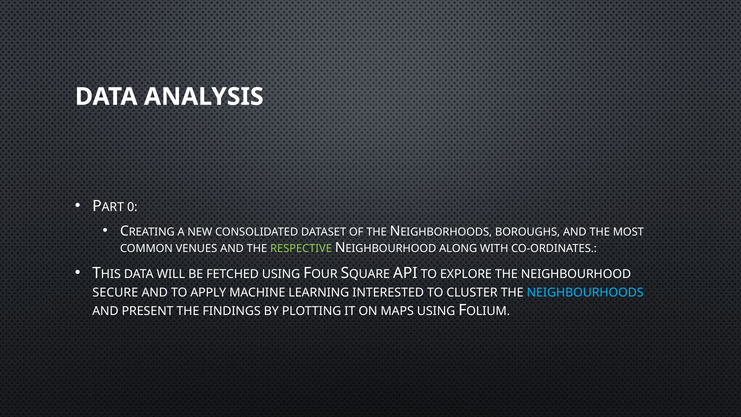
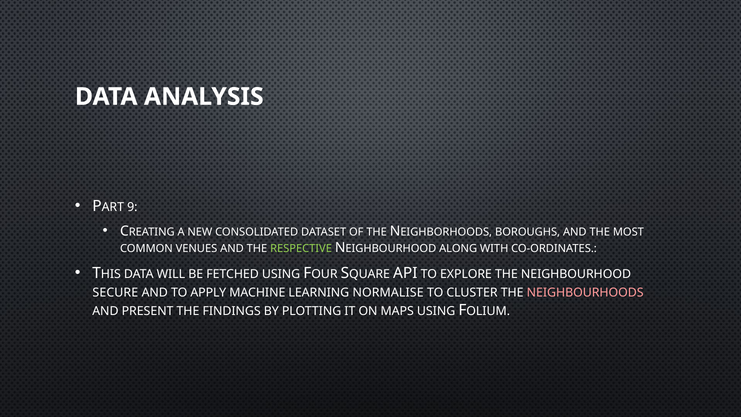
0: 0 -> 9
INTERESTED: INTERESTED -> NORMALISE
NEIGHBOURHOODS colour: light blue -> pink
